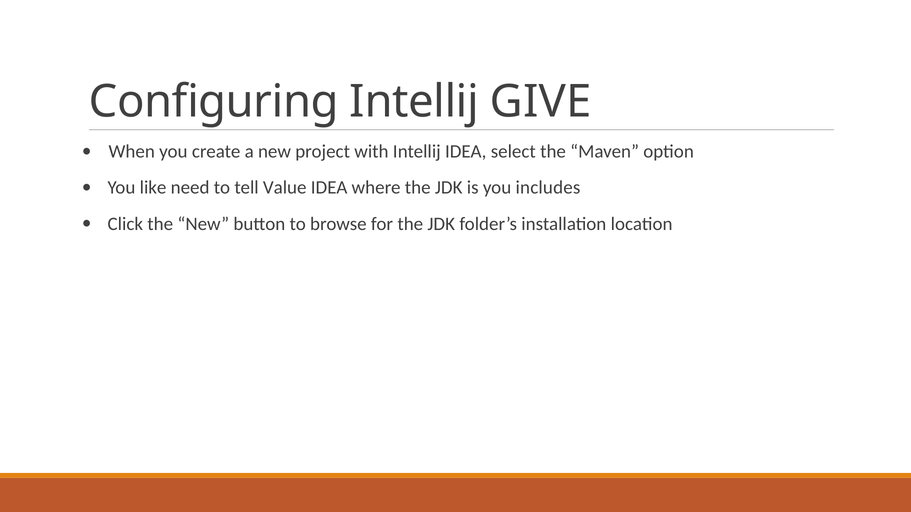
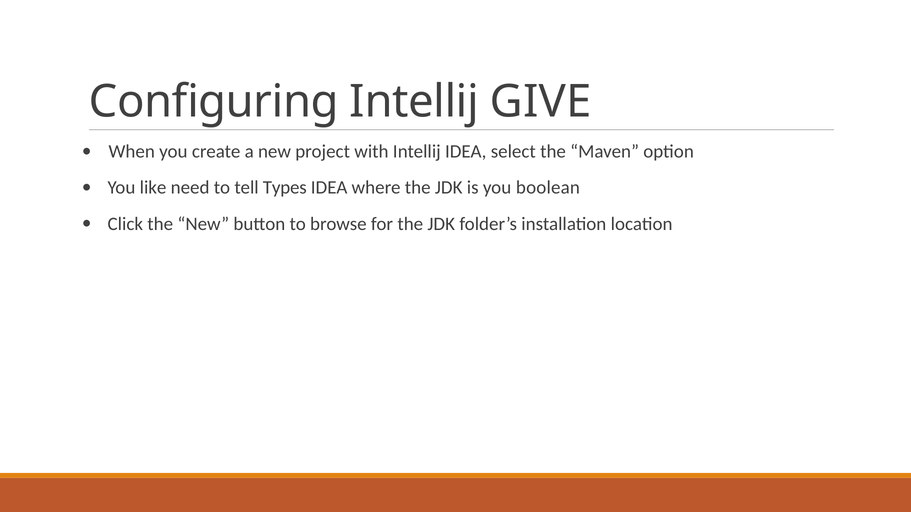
Value: Value -> Types
includes: includes -> boolean
